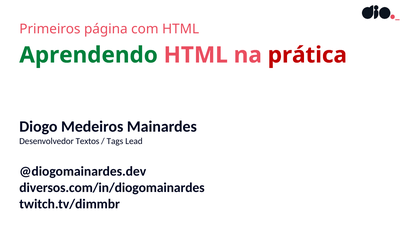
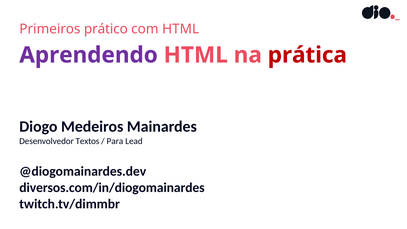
página: página -> prático
Aprendendo colour: green -> purple
Tags: Tags -> Para
